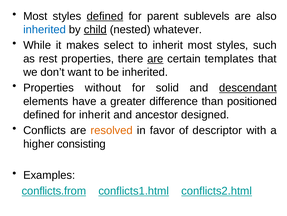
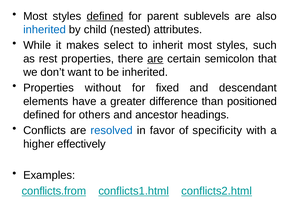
child underline: present -> none
whatever: whatever -> attributes
templates: templates -> semicolon
solid: solid -> fixed
descendant underline: present -> none
for inherit: inherit -> others
designed: designed -> headings
resolved colour: orange -> blue
descriptor: descriptor -> specificity
consisting: consisting -> effectively
